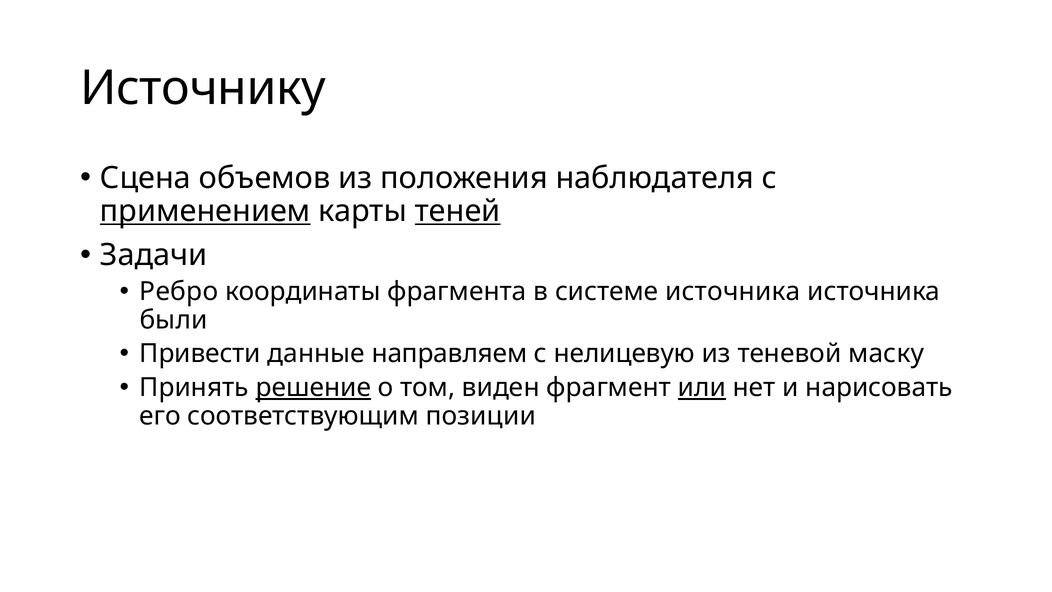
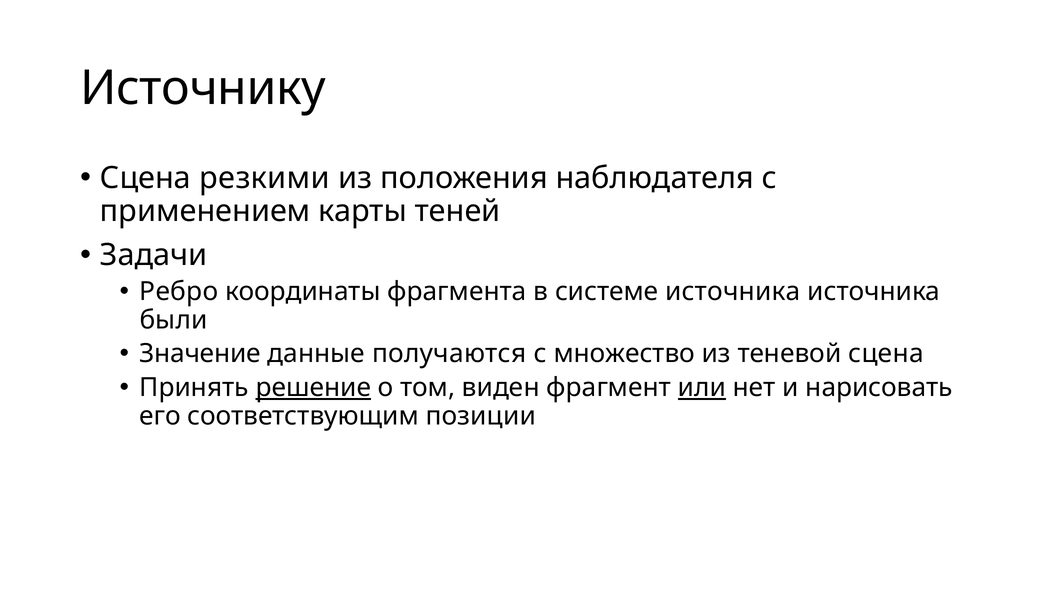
объемов: объемов -> резкими
применением underline: present -> none
теней underline: present -> none
Привести: Привести -> Значение
направляем: направляем -> получаются
нелицевую: нелицевую -> множество
теневой маску: маску -> сцена
